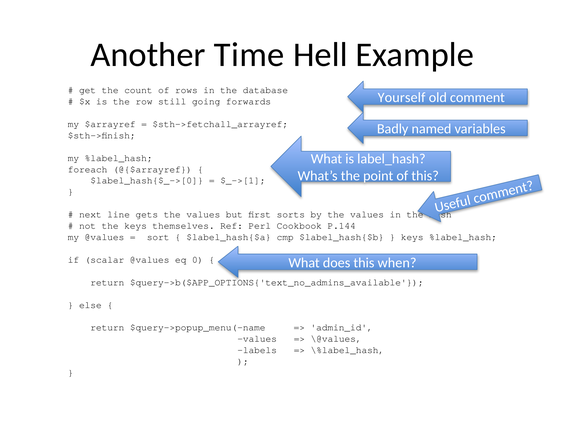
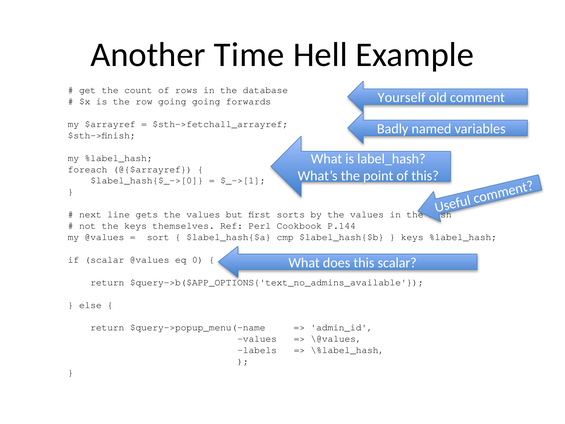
row still: still -> going
this when: when -> scalar
